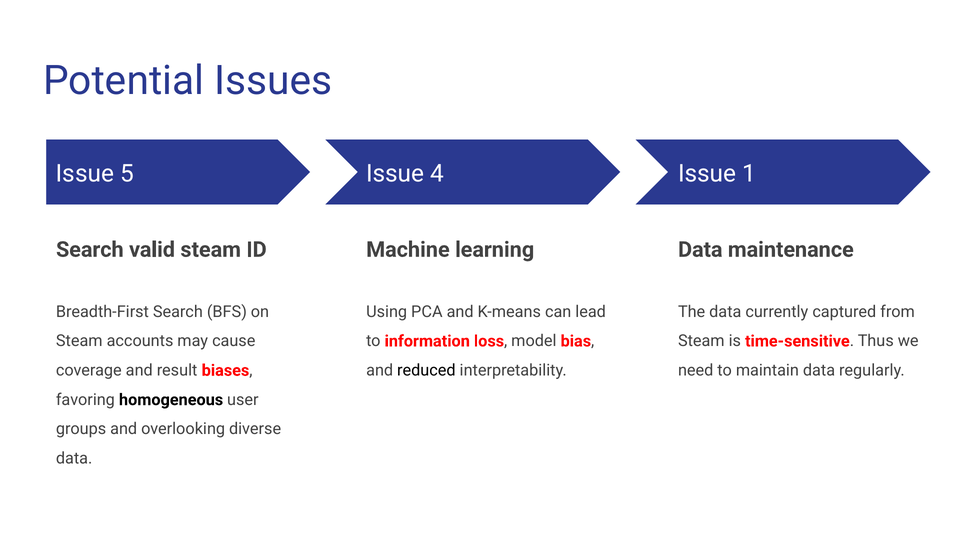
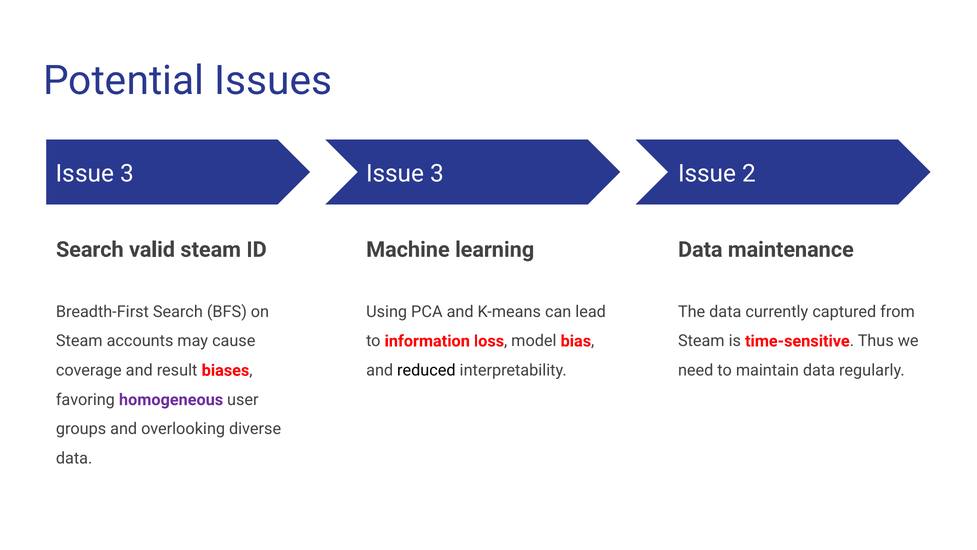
5 at (127, 174): 5 -> 3
4 at (437, 174): 4 -> 3
1: 1 -> 2
homogeneous colour: black -> purple
